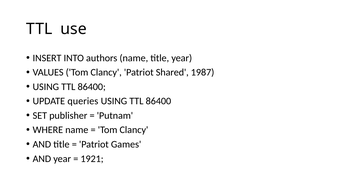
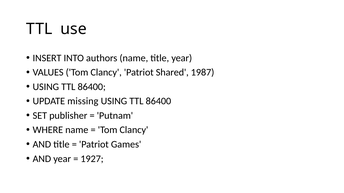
queries: queries -> missing
1921: 1921 -> 1927
